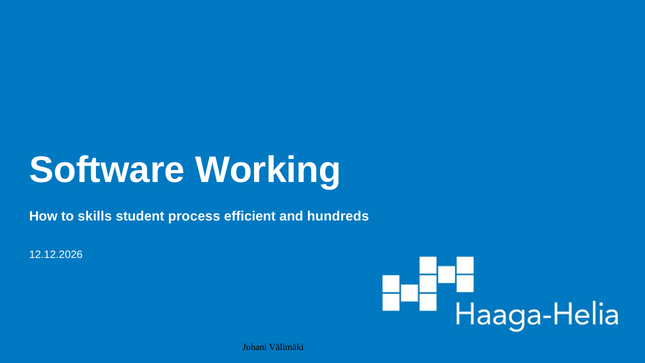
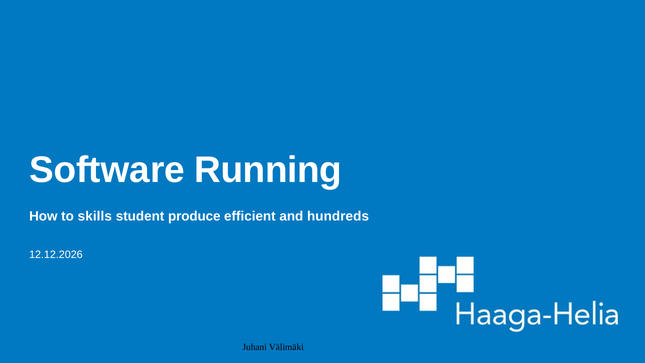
Working: Working -> Running
process: process -> produce
